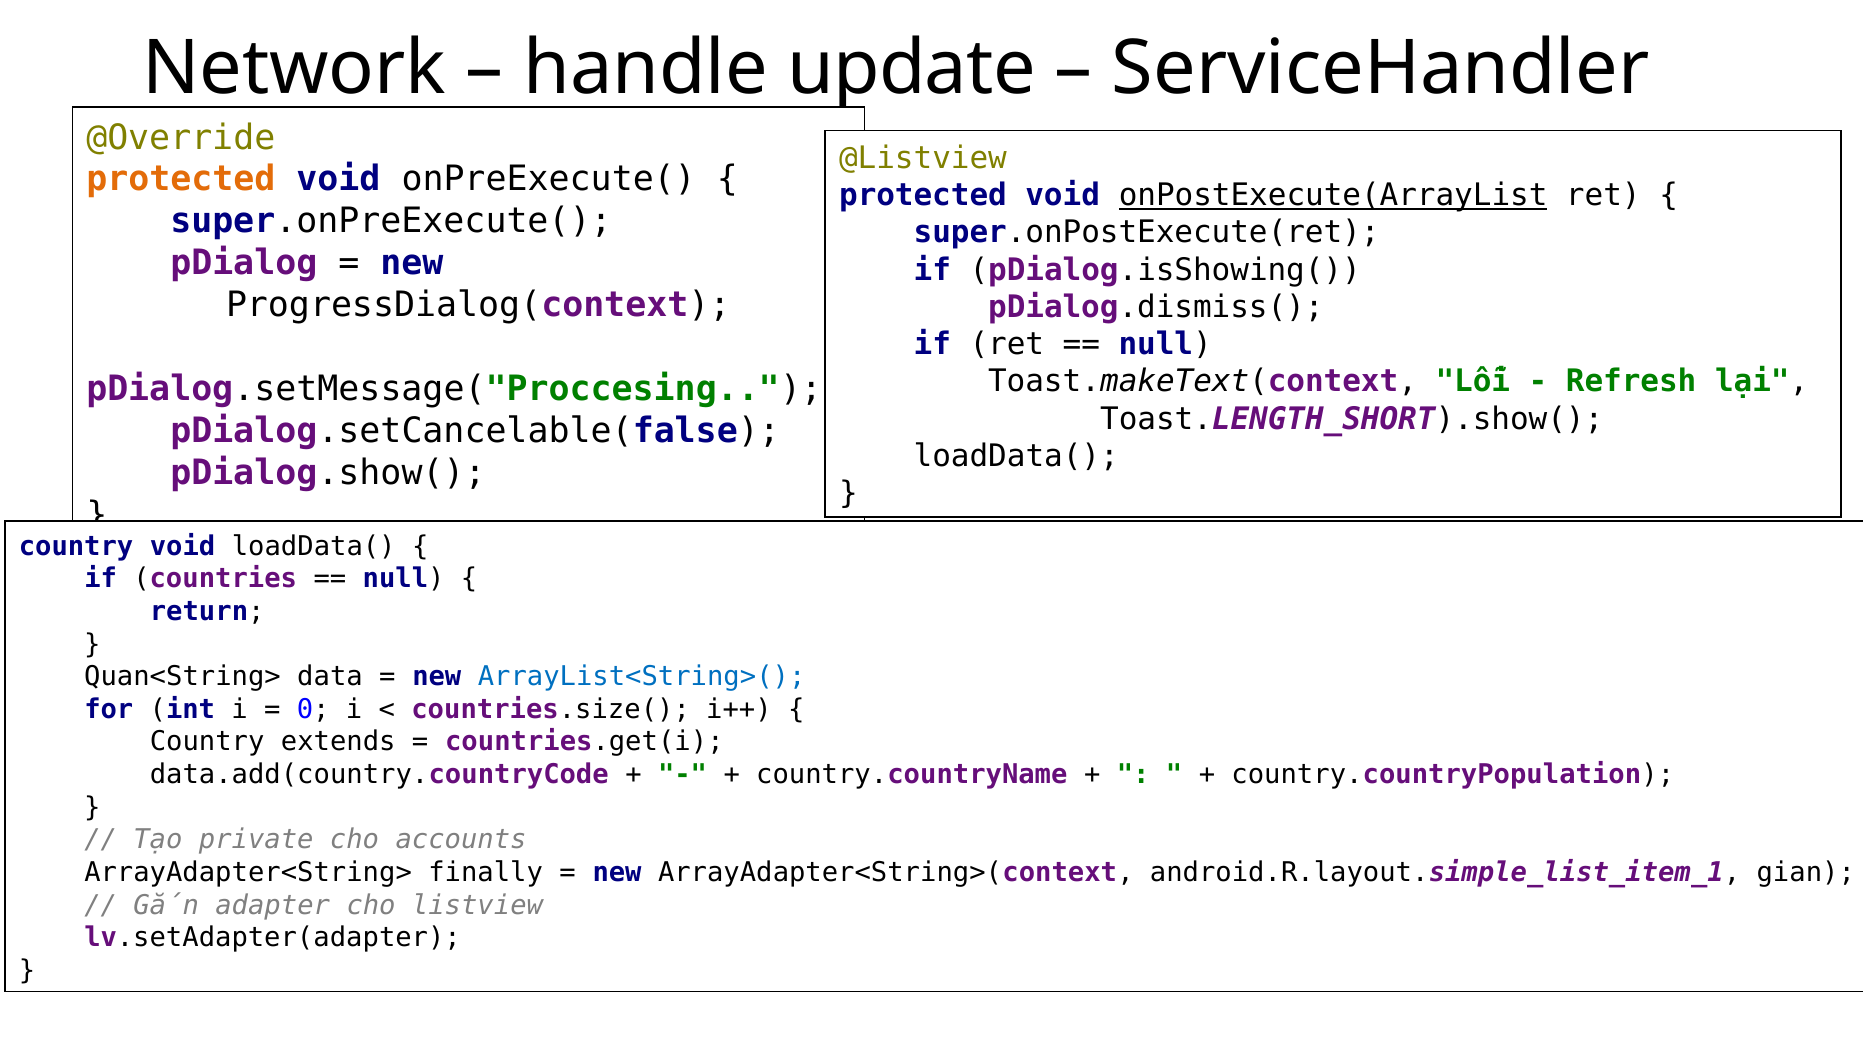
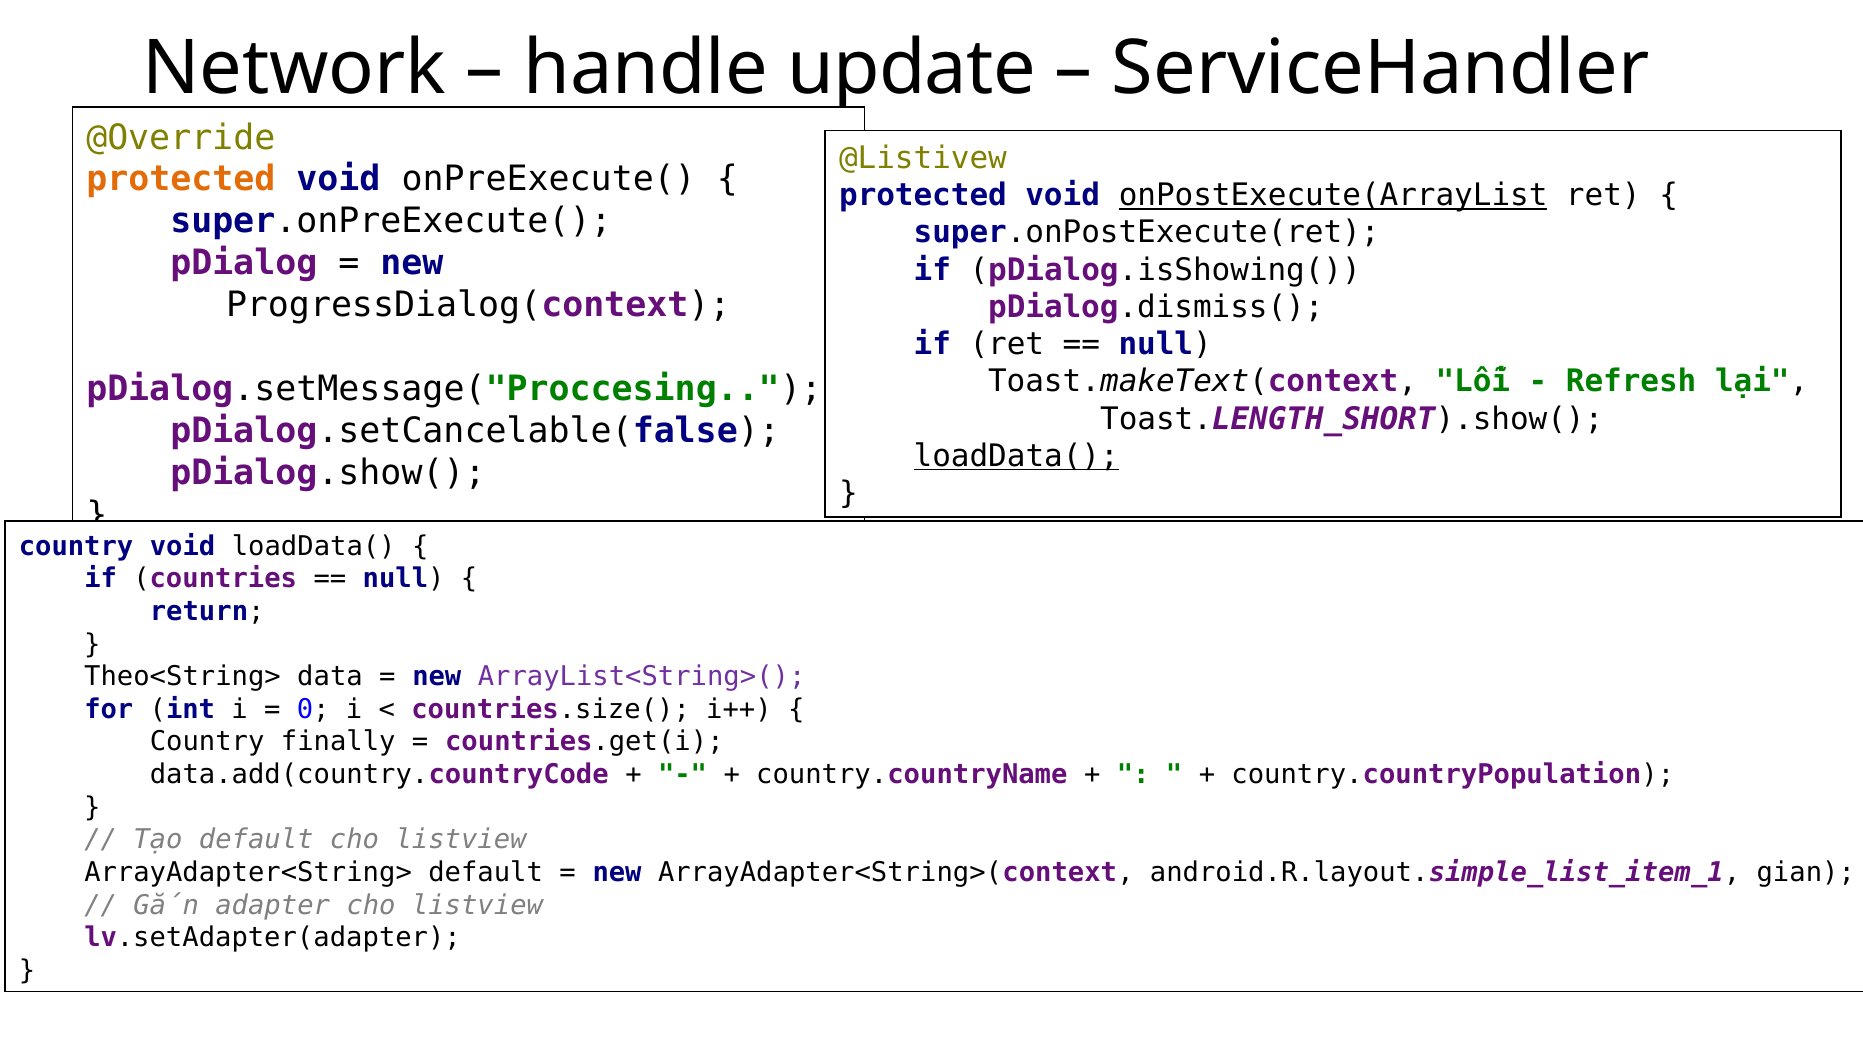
@Listview: @Listview -> @Listivew
loadData( at (1016, 456) underline: none -> present
Quan<String>: Quan<String> -> Theo<String>
ArrayList<String>( colour: blue -> purple
extends: extends -> finally
Tạo private: private -> default
accounts at (461, 840): accounts -> listview
ArrayAdapter<String> finally: finally -> default
